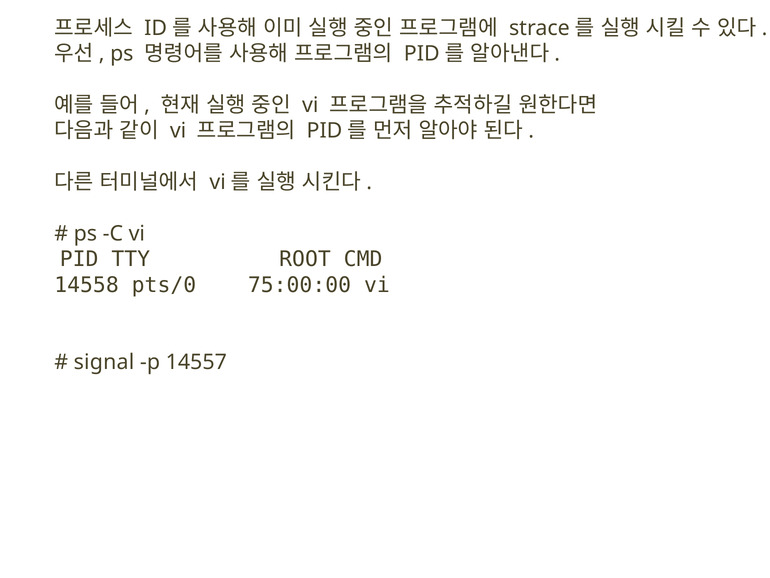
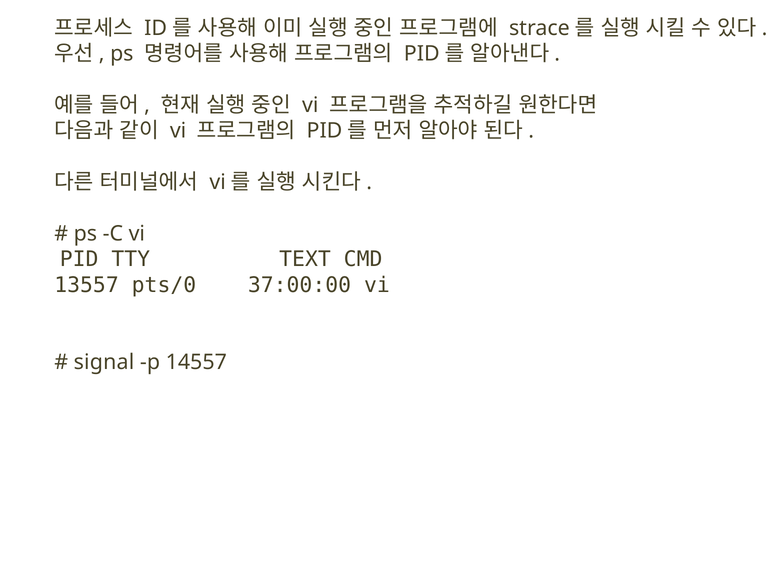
ROOT: ROOT -> TEXT
14558: 14558 -> 13557
75:00:00: 75:00:00 -> 37:00:00
